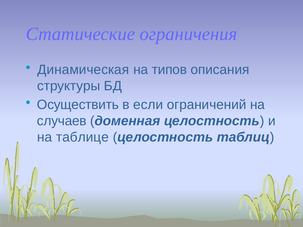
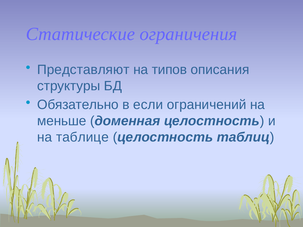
Динамическая: Динамическая -> Представляют
Осуществить: Осуществить -> Обязательно
случаев: случаев -> меньше
